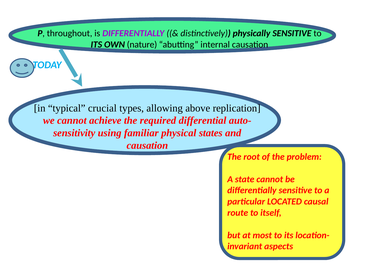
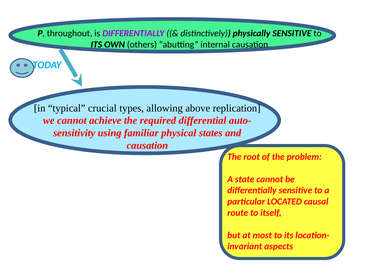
nature: nature -> others
